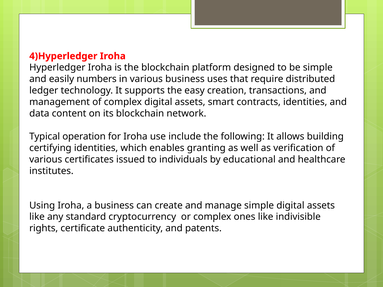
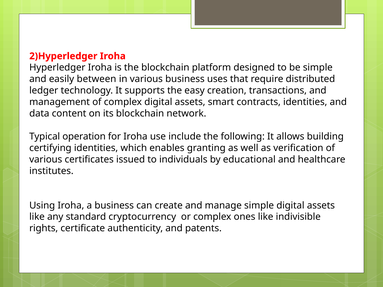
4)Hyperledger: 4)Hyperledger -> 2)Hyperledger
numbers: numbers -> between
